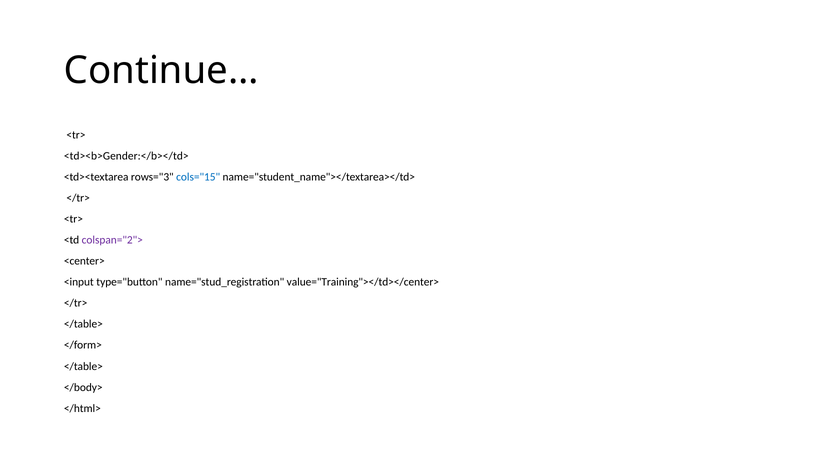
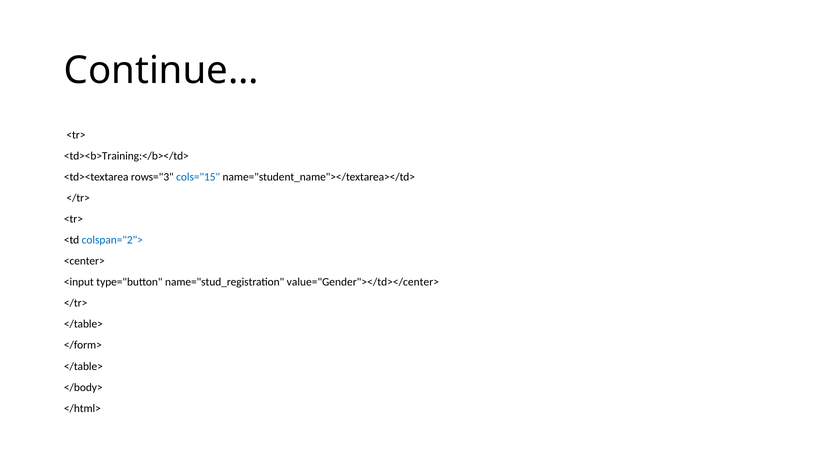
<td><b>Gender:</b></td>: <td><b>Gender:</b></td> -> <td><b>Training:</b></td>
colspan="2"> colour: purple -> blue
value="Training"></td></center>: value="Training"></td></center> -> value="Gender"></td></center>
